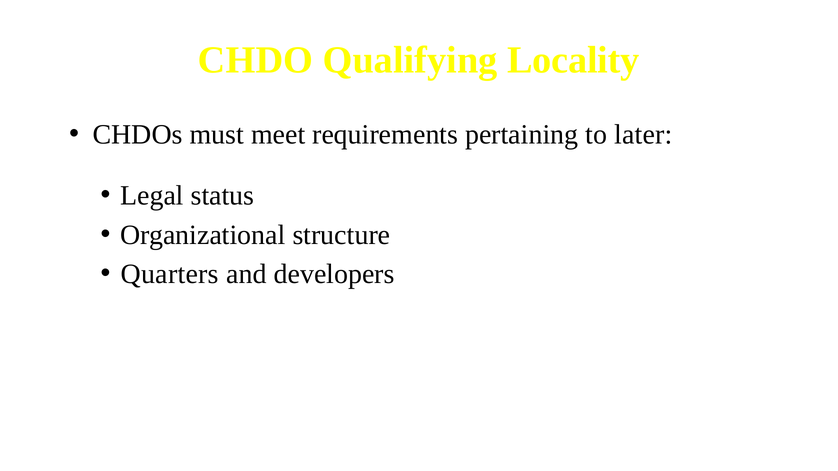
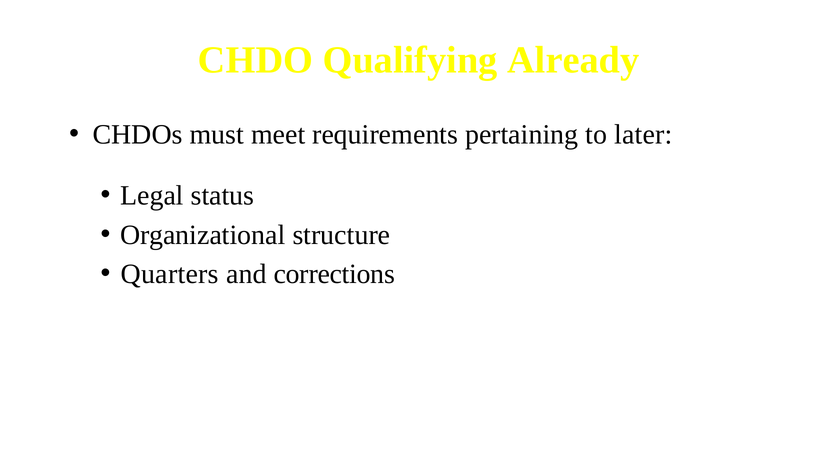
Locality: Locality -> Already
developers: developers -> corrections
